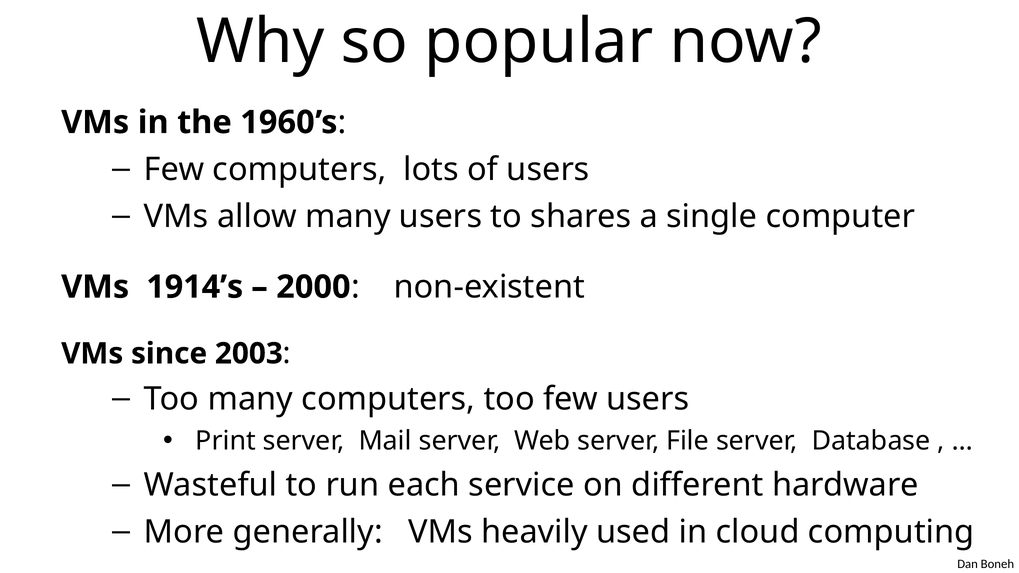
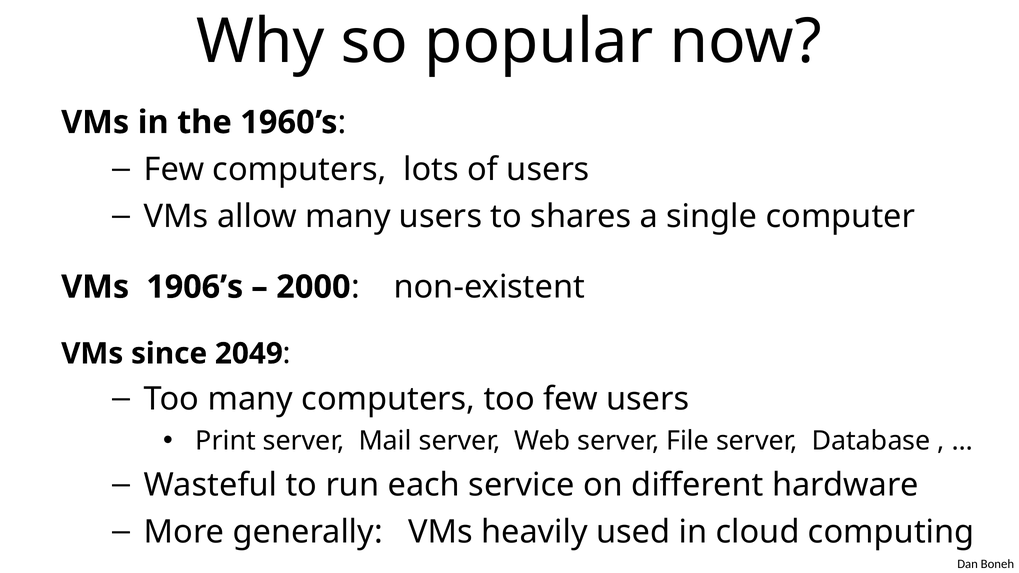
1914’s: 1914’s -> 1906’s
2003: 2003 -> 2049
